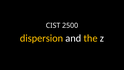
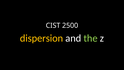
the colour: yellow -> light green
